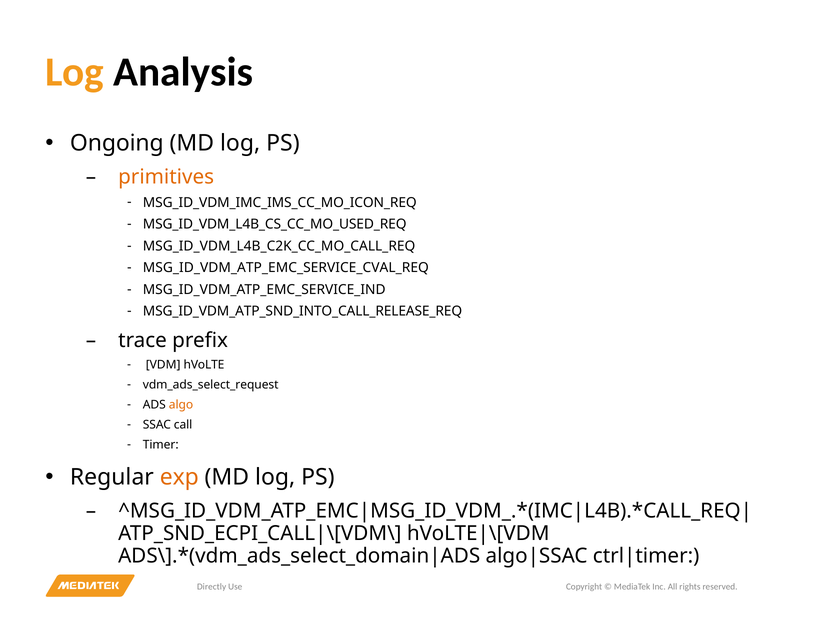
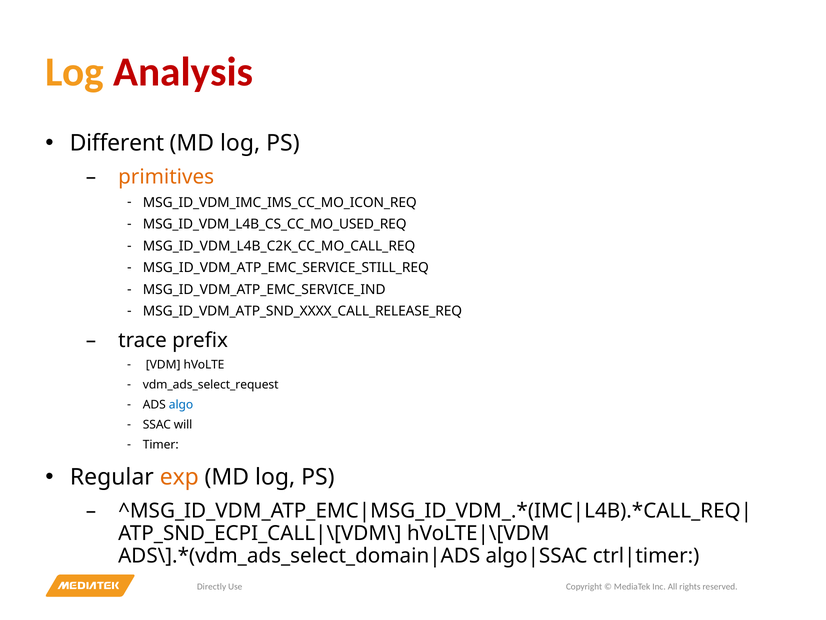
Analysis colour: black -> red
Ongoing: Ongoing -> Different
MSG_ID_VDM_ATP_EMC_SERVICE_CVAL_REQ: MSG_ID_VDM_ATP_EMC_SERVICE_CVAL_REQ -> MSG_ID_VDM_ATP_EMC_SERVICE_STILL_REQ
MSG_ID_VDM_ATP_SND_INTO_CALL_RELEASE_REQ: MSG_ID_VDM_ATP_SND_INTO_CALL_RELEASE_REQ -> MSG_ID_VDM_ATP_SND_XXXX_CALL_RELEASE_REQ
algo colour: orange -> blue
call: call -> will
